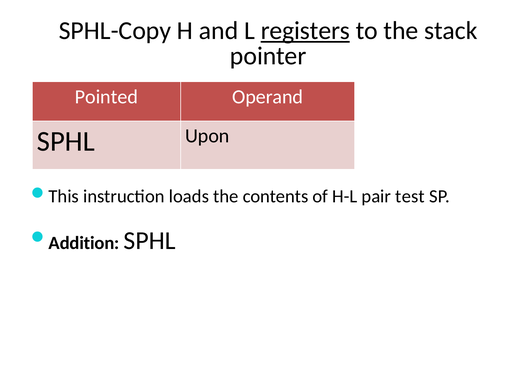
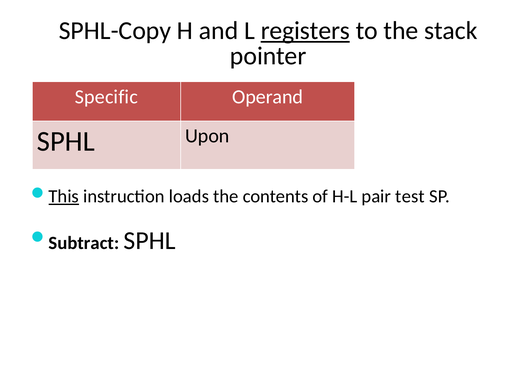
Pointed: Pointed -> Specific
This underline: none -> present
Addition: Addition -> Subtract
